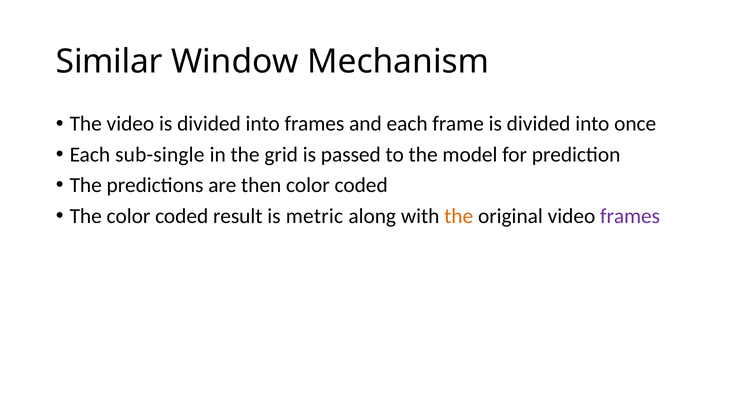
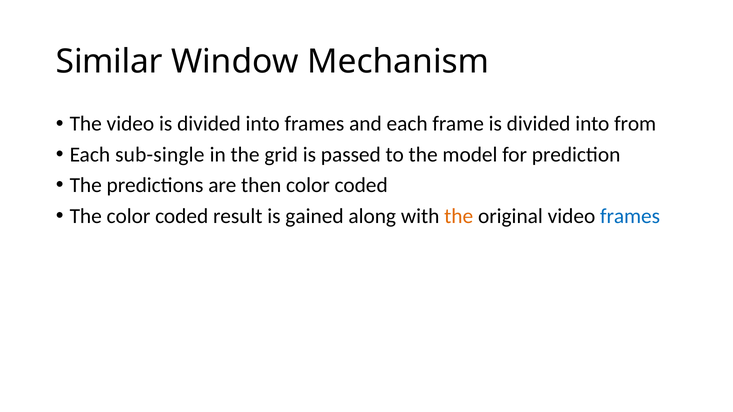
once: once -> from
metric: metric -> gained
frames at (630, 216) colour: purple -> blue
